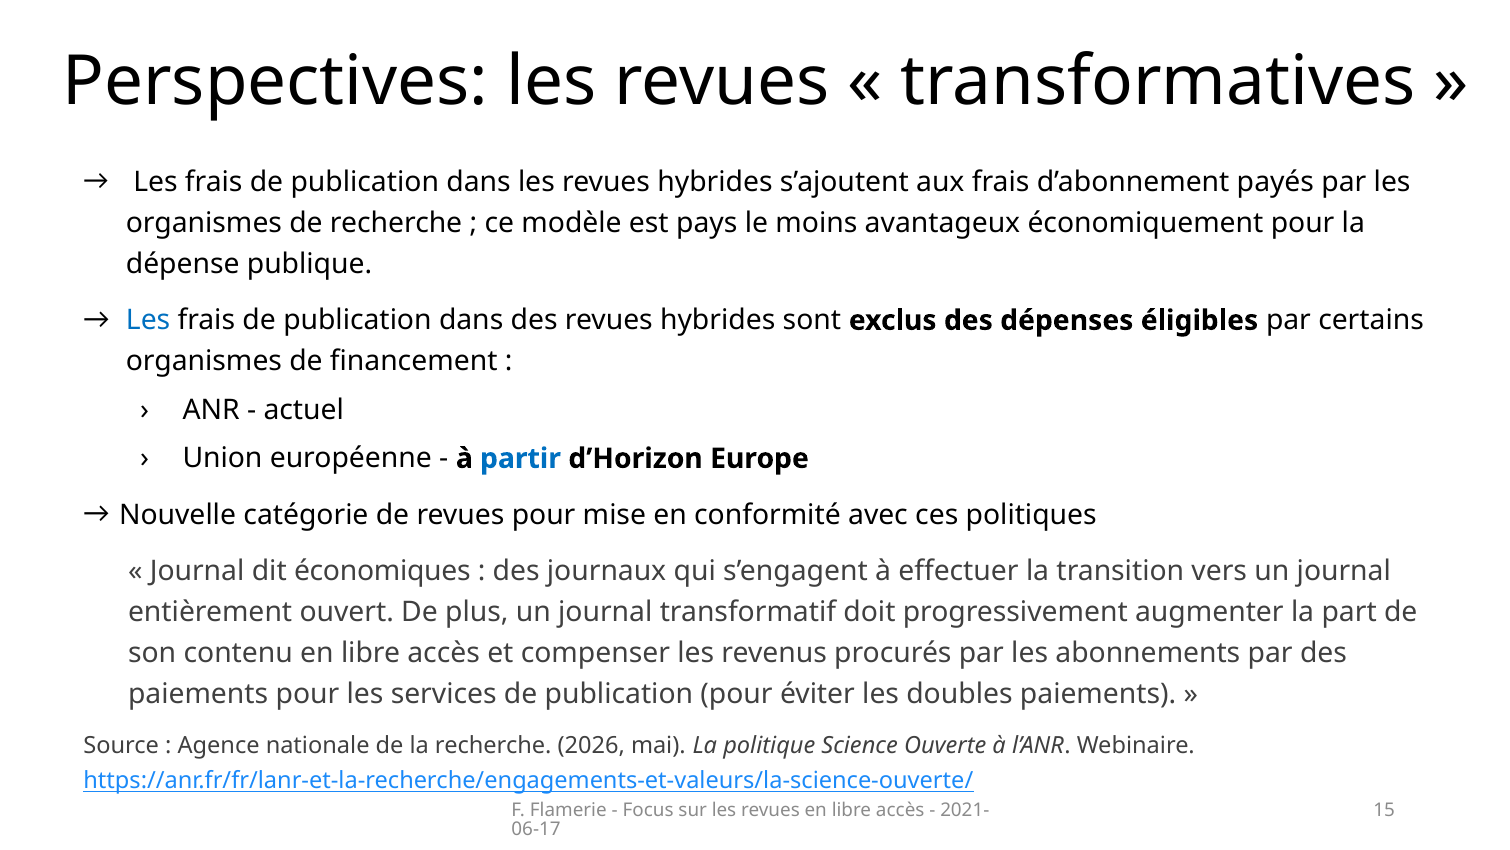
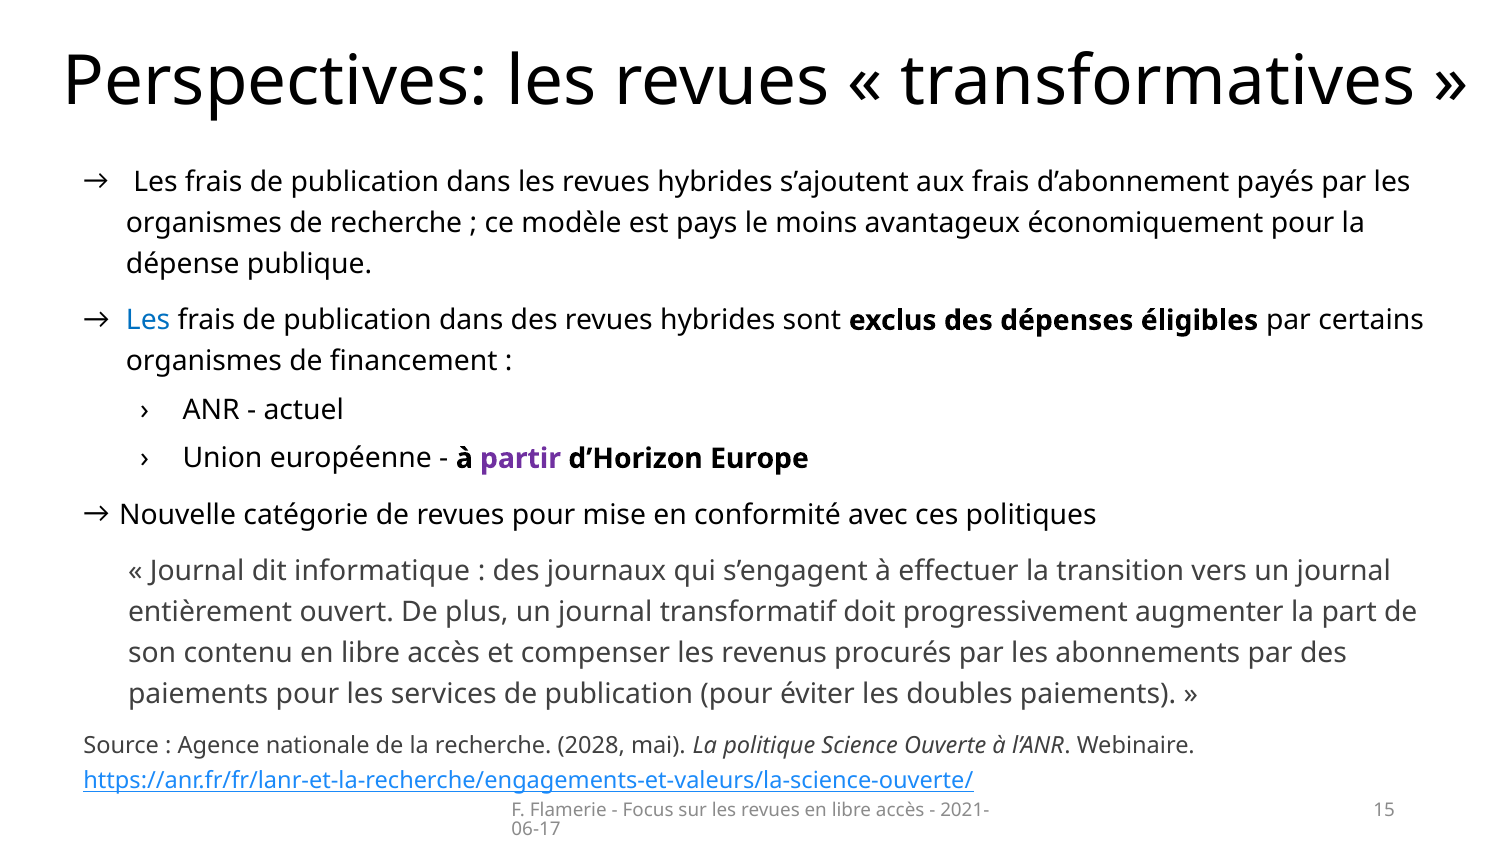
partir colour: blue -> purple
économiques: économiques -> informatique
2026: 2026 -> 2028
